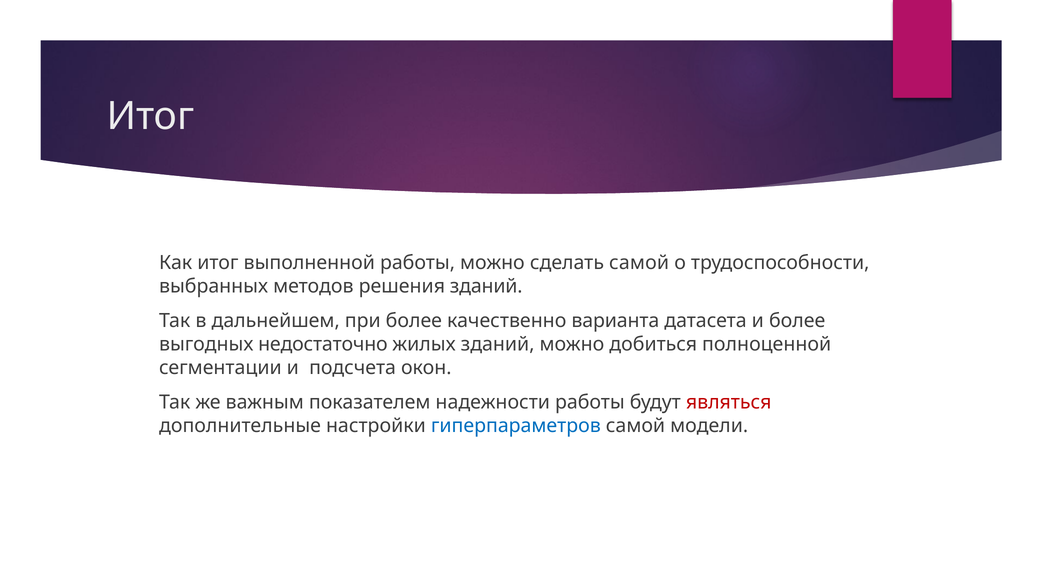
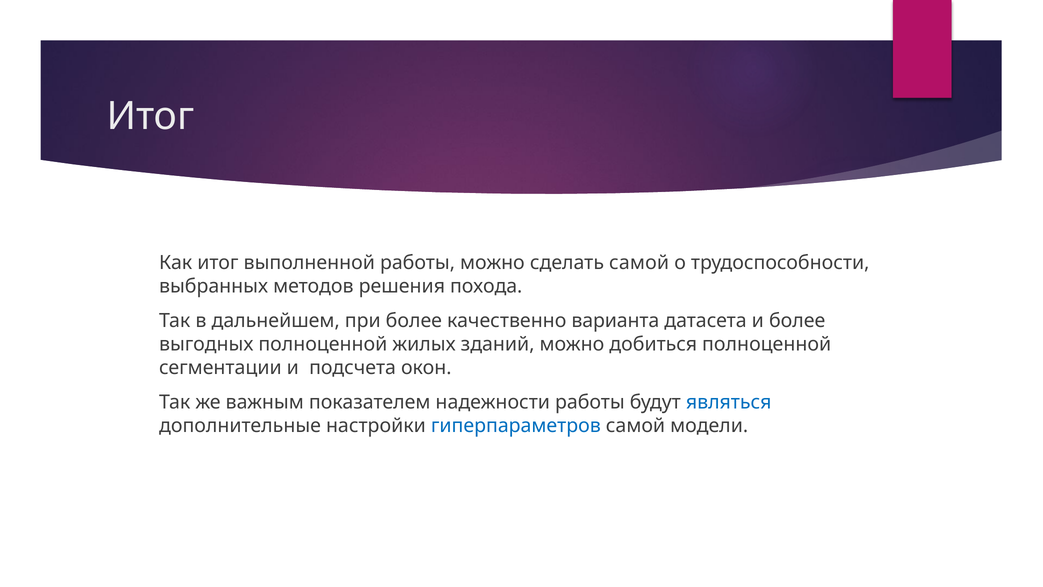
решения зданий: зданий -> похода
выгодных недостаточно: недостаточно -> полноценной
являться colour: red -> blue
